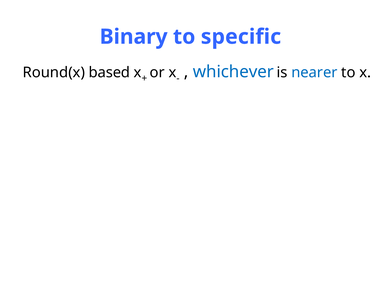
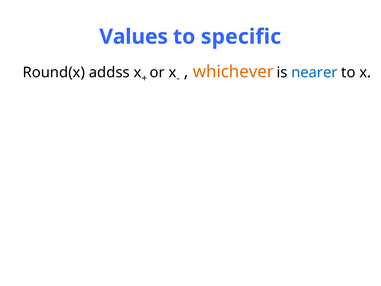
Binary: Binary -> Values
based: based -> addss
whichever colour: blue -> orange
